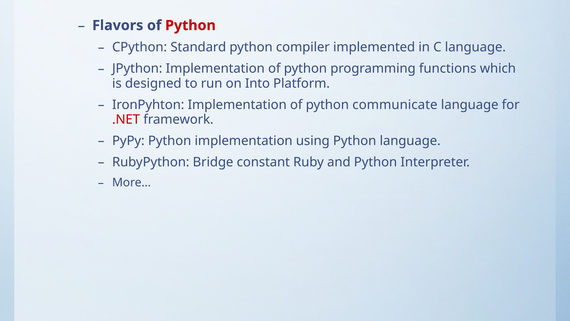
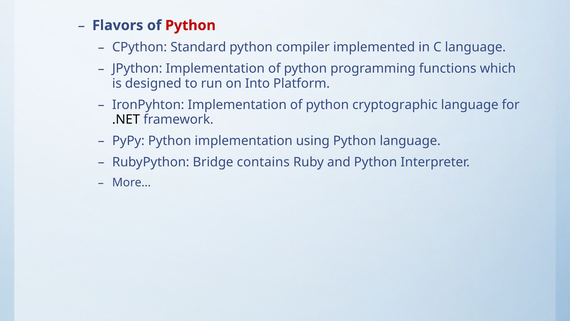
communicate: communicate -> cryptographic
.NET colour: red -> black
constant: constant -> contains
